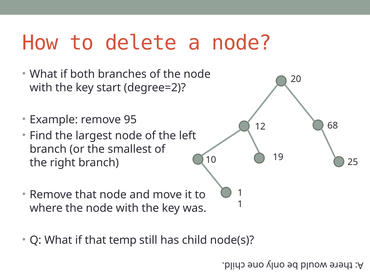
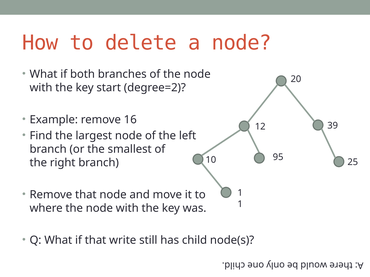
95: 95 -> 16
68: 68 -> 39
19: 19 -> 95
temp: temp -> write
